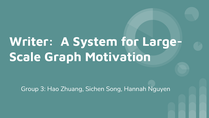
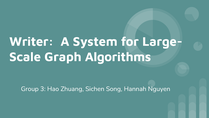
Motivation: Motivation -> Algorithms
